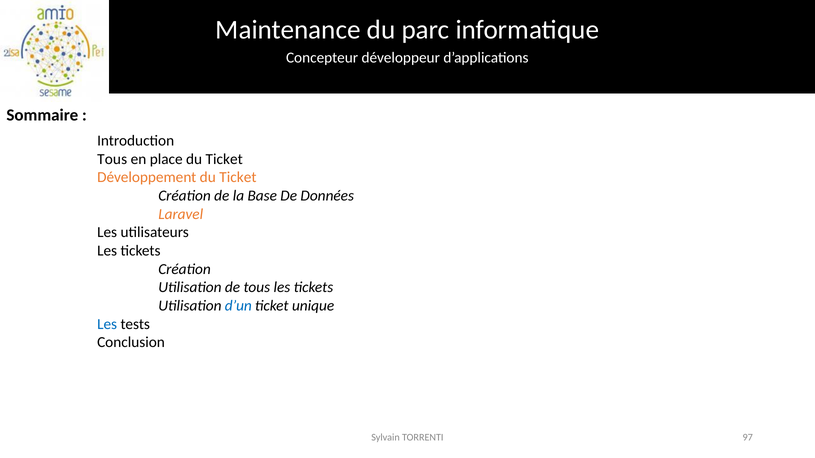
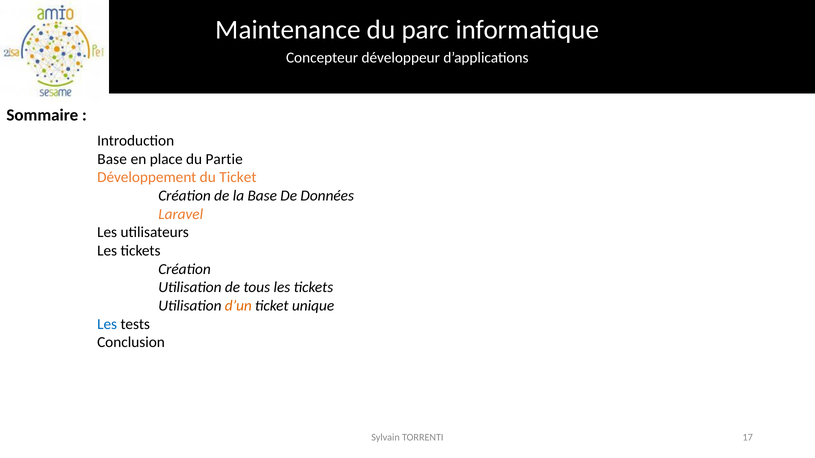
Tous at (112, 159): Tous -> Base
place du Ticket: Ticket -> Partie
d’un colour: blue -> orange
97: 97 -> 17
